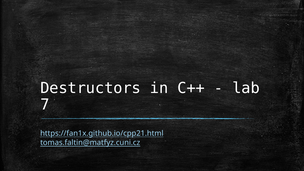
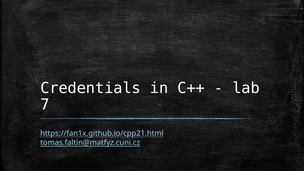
Destructors: Destructors -> Credentials
